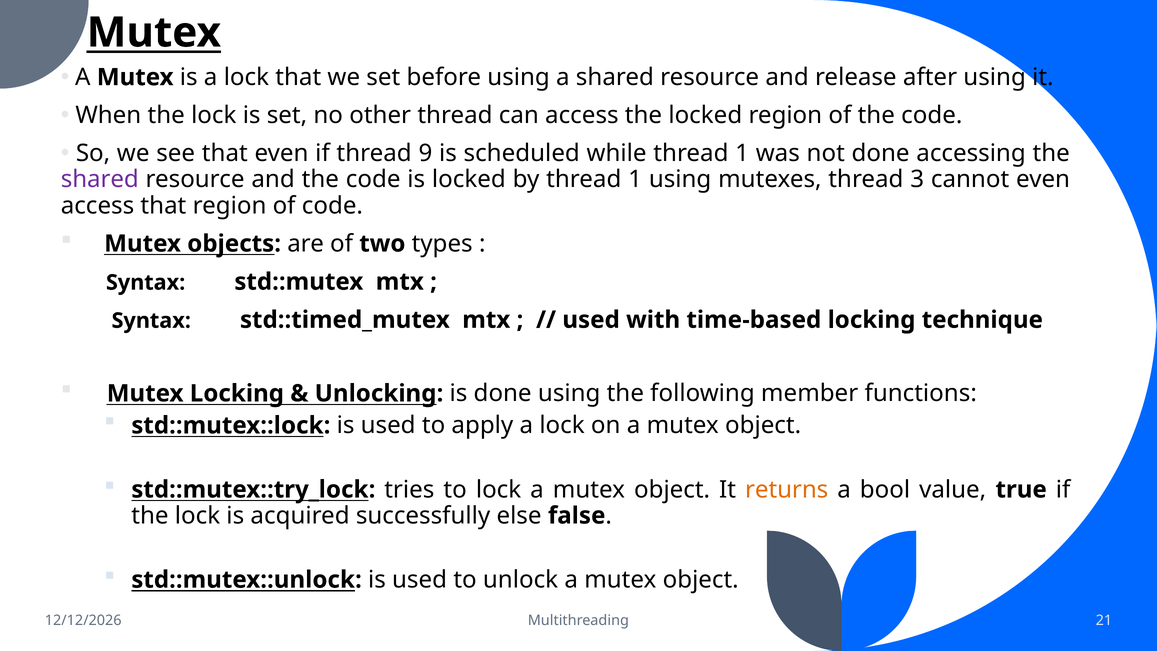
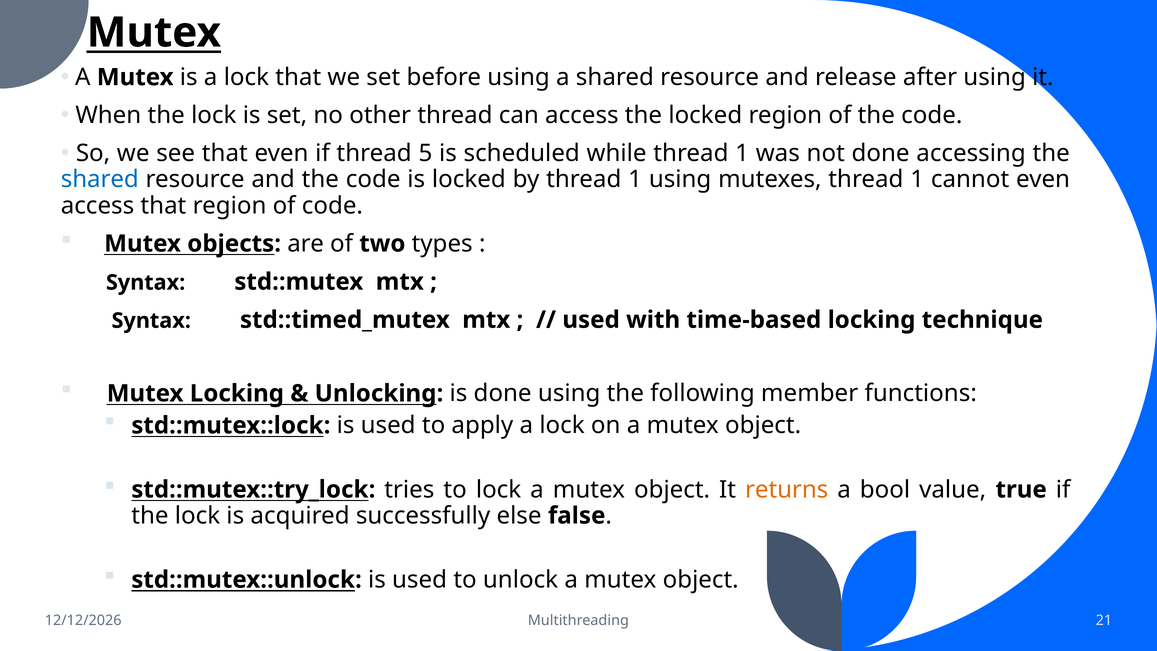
9: 9 -> 5
shared at (100, 179) colour: purple -> blue
mutexes thread 3: 3 -> 1
